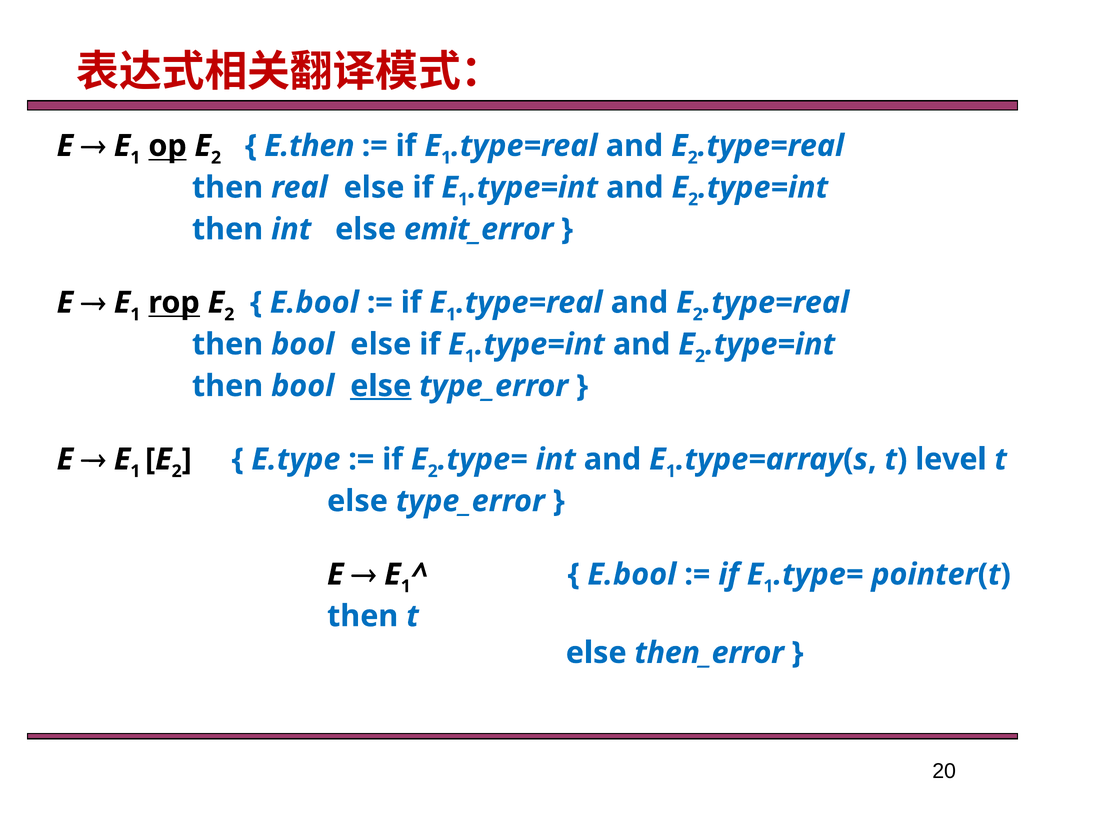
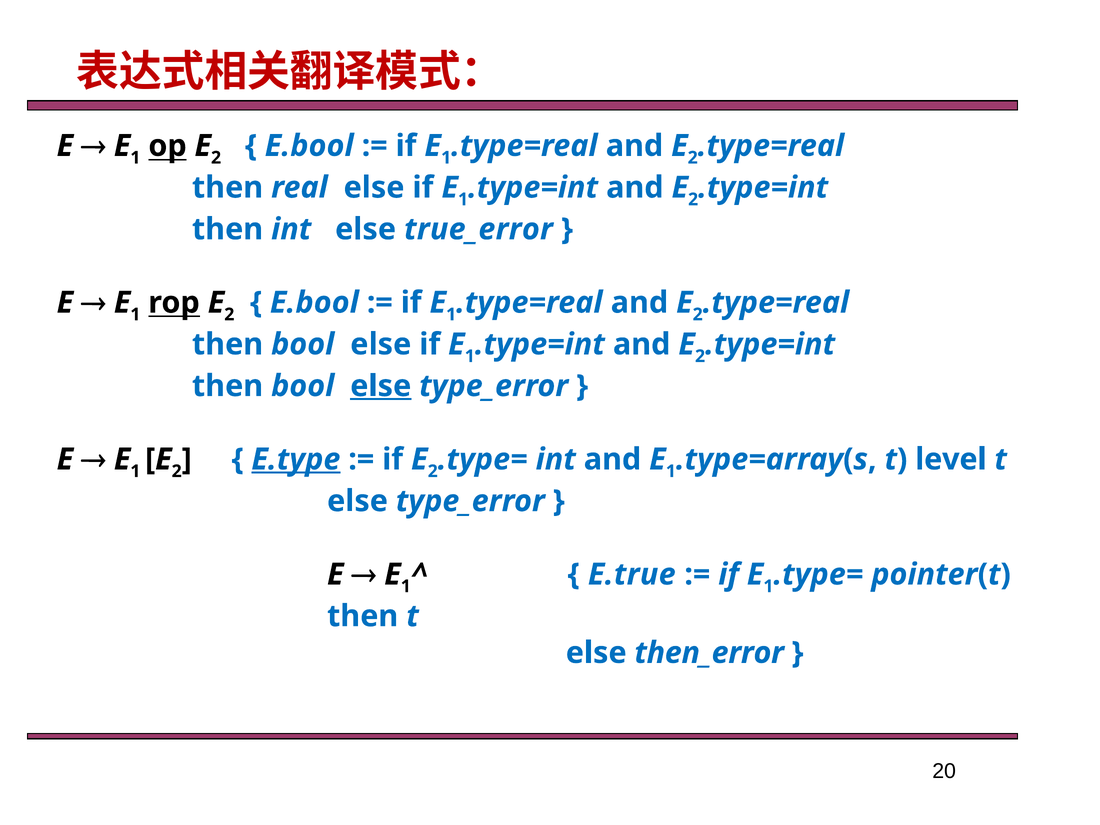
E.then at (309, 146): E.then -> E.bool
emit_error: emit_error -> true_error
E.type underline: none -> present
E.bool at (632, 574): E.bool -> E.true
